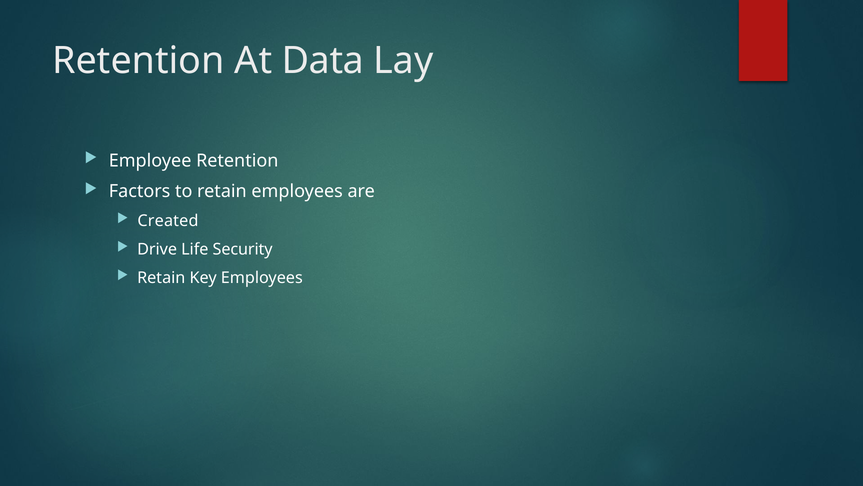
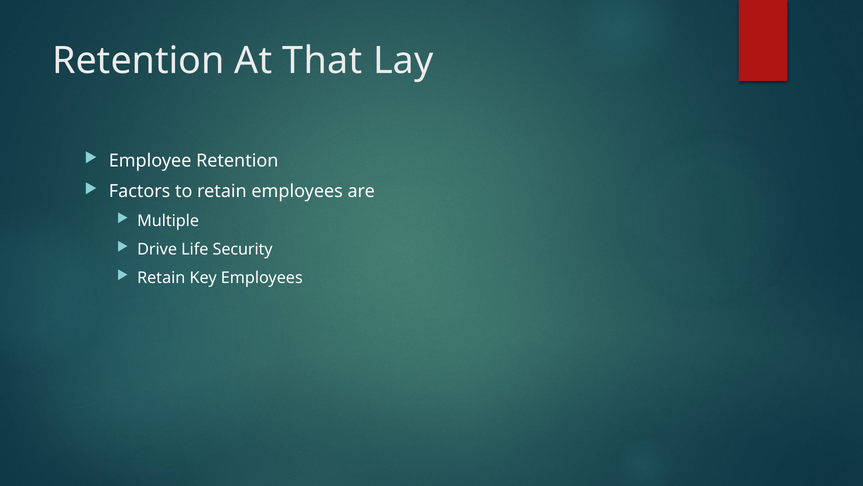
Data: Data -> That
Created: Created -> Multiple
